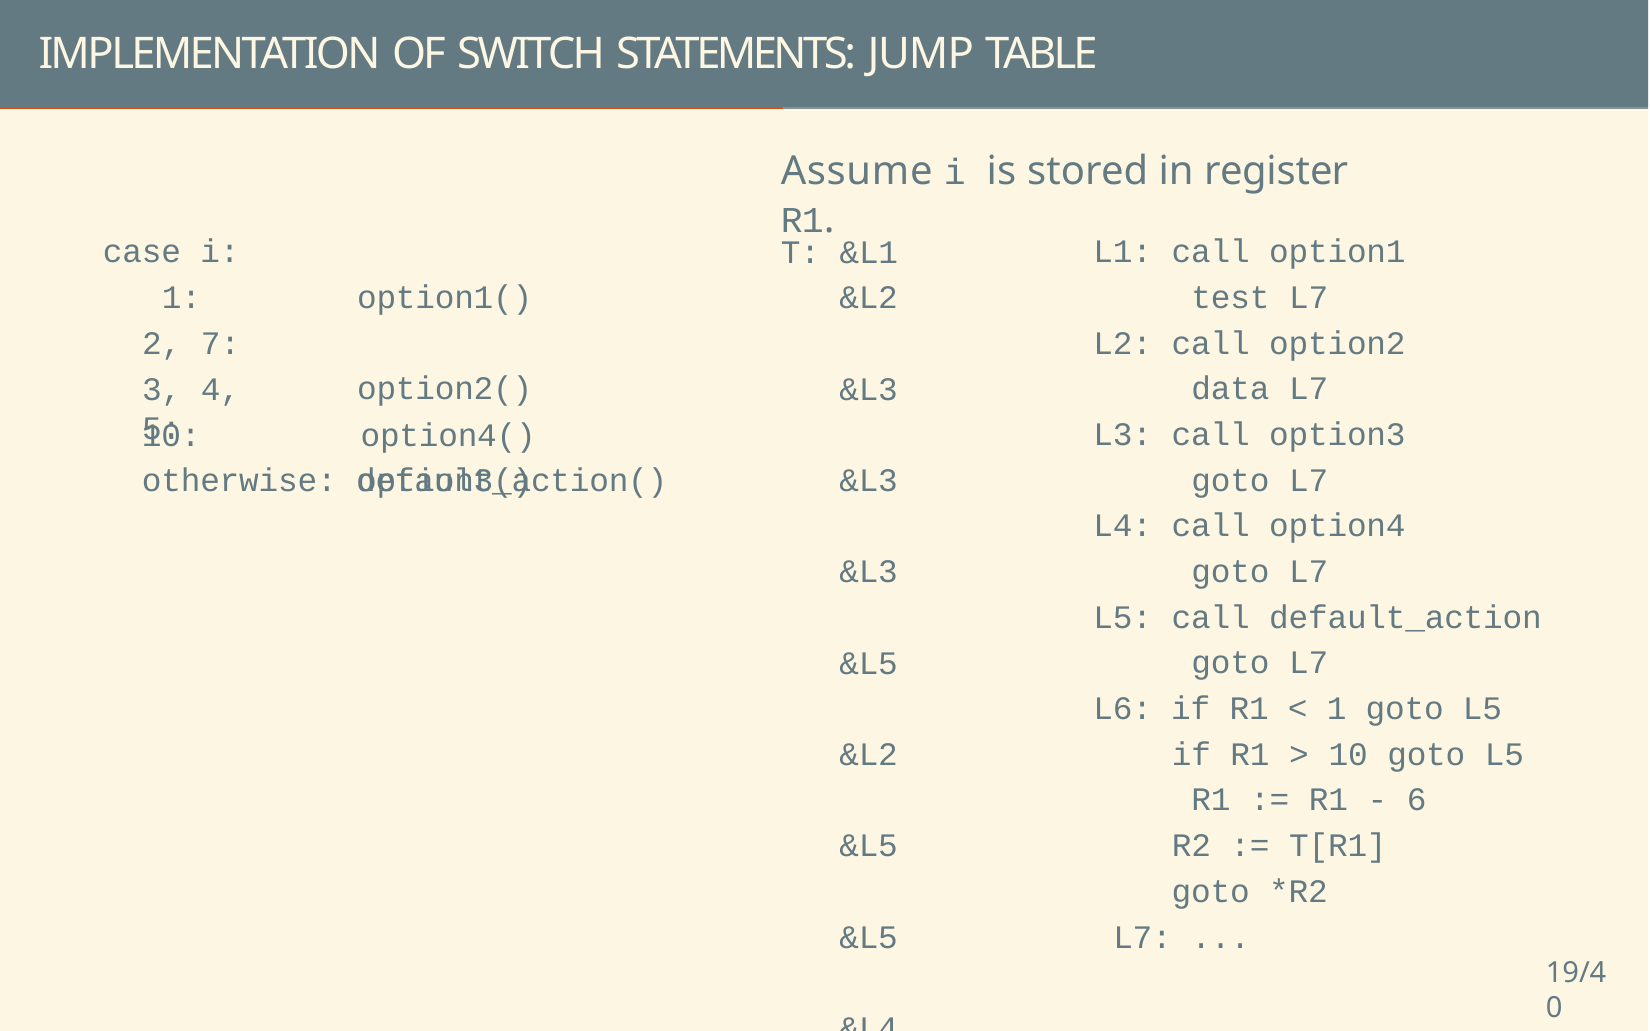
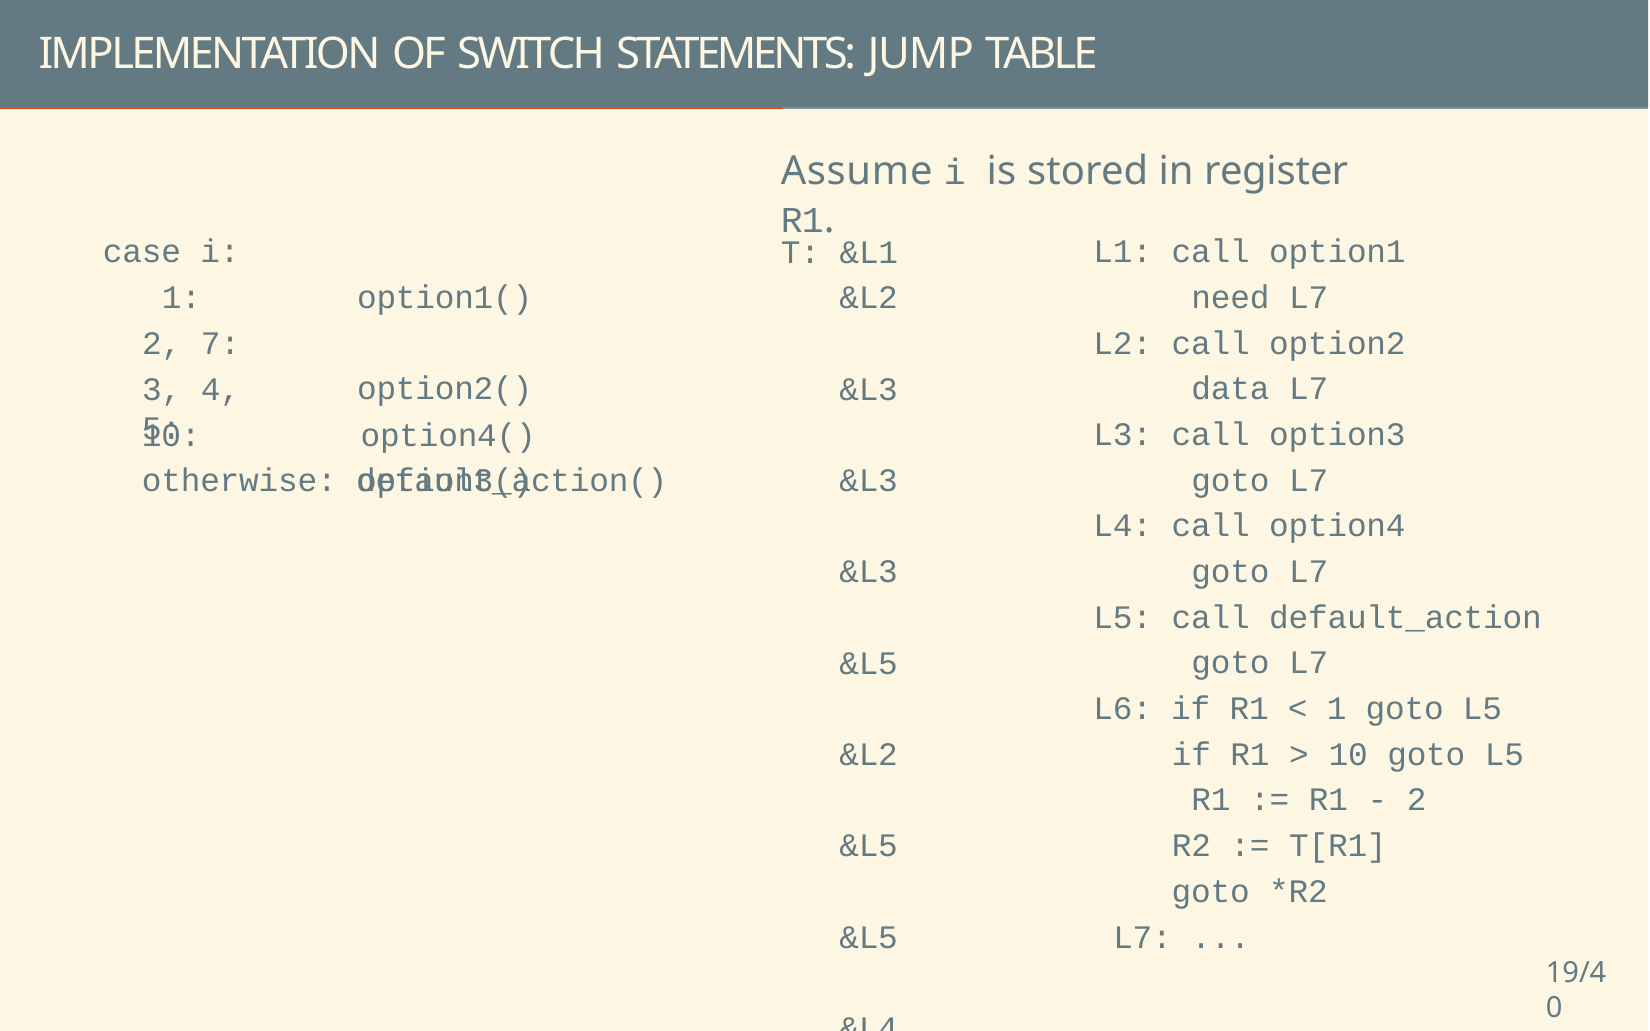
test: test -> need
6 at (1417, 799): 6 -> 2
